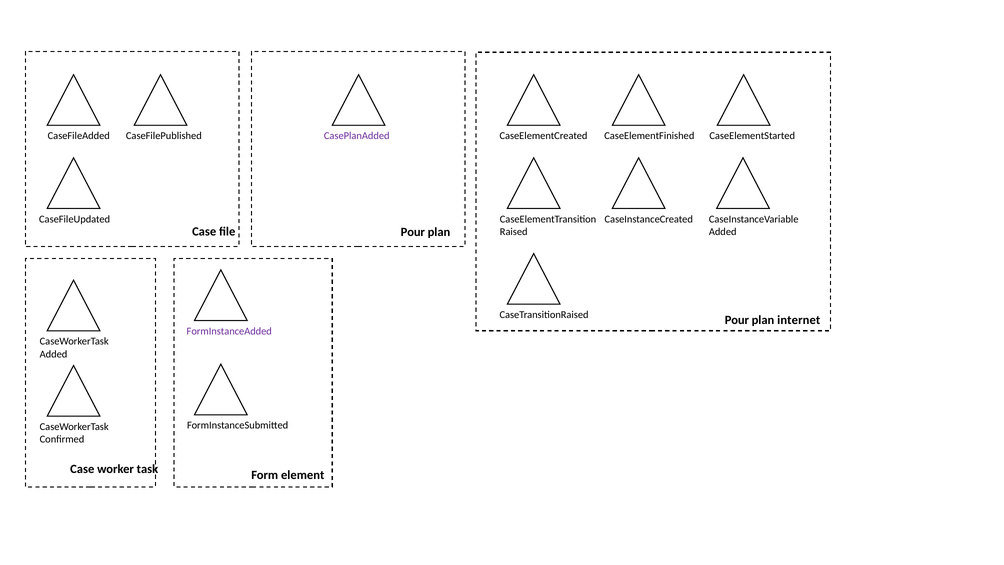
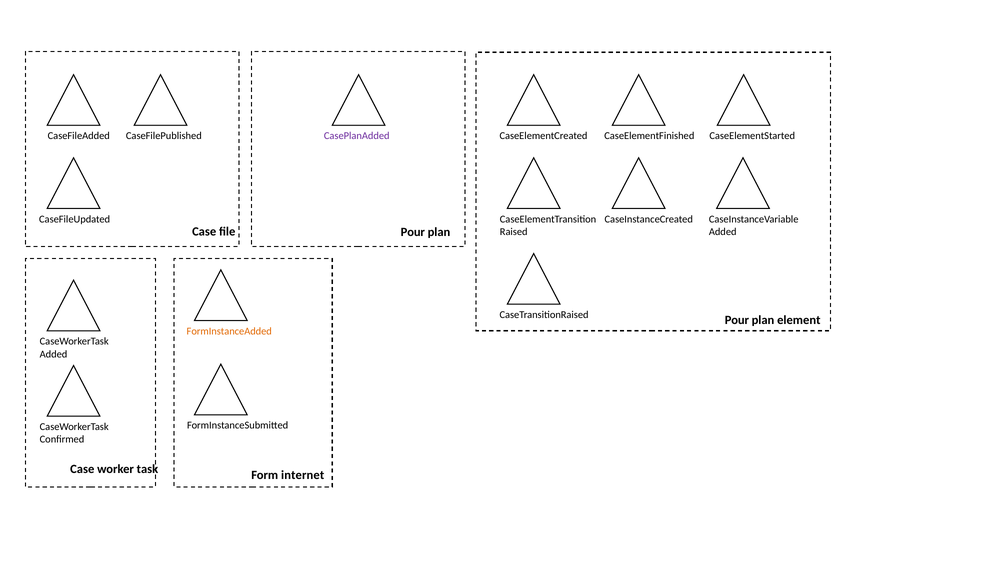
internet: internet -> element
FormInstanceAdded colour: purple -> orange
element: element -> internet
